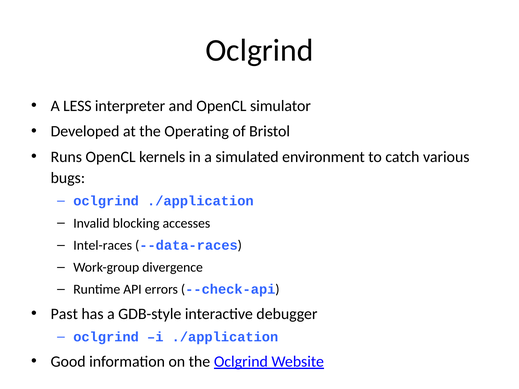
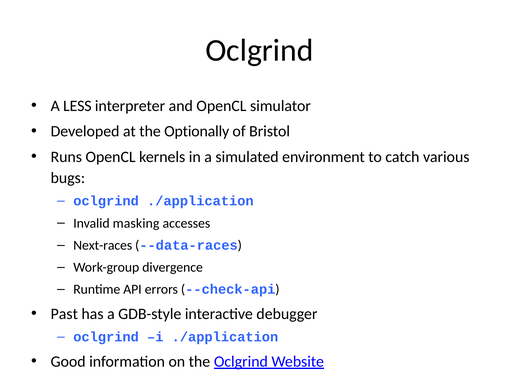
Operating: Operating -> Optionally
blocking: blocking -> masking
Intel-races: Intel-races -> Next-races
